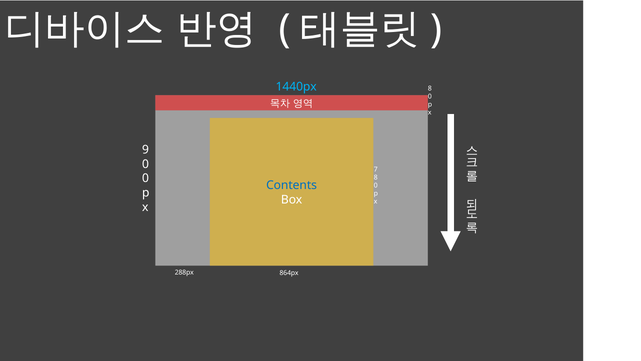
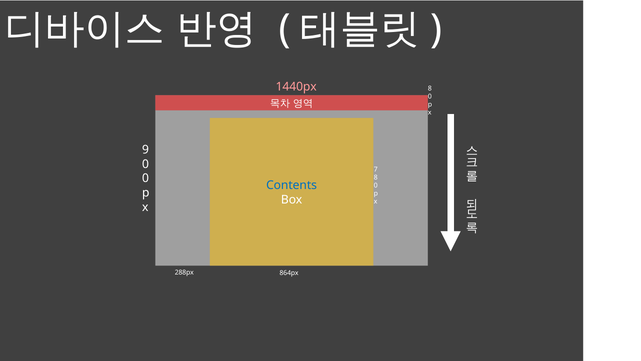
1440px colour: light blue -> pink
